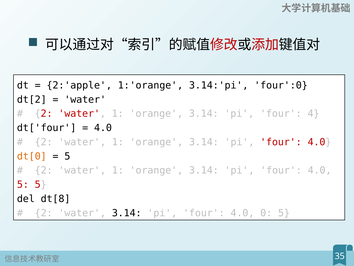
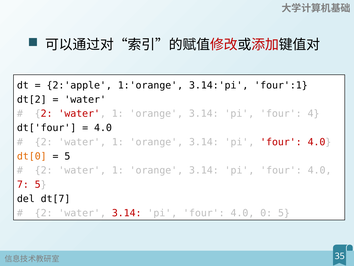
four':0: four':0 -> four':1
5 at (23, 184): 5 -> 7
dt[8: dt[8 -> dt[7
3.14 at (127, 213) colour: black -> red
